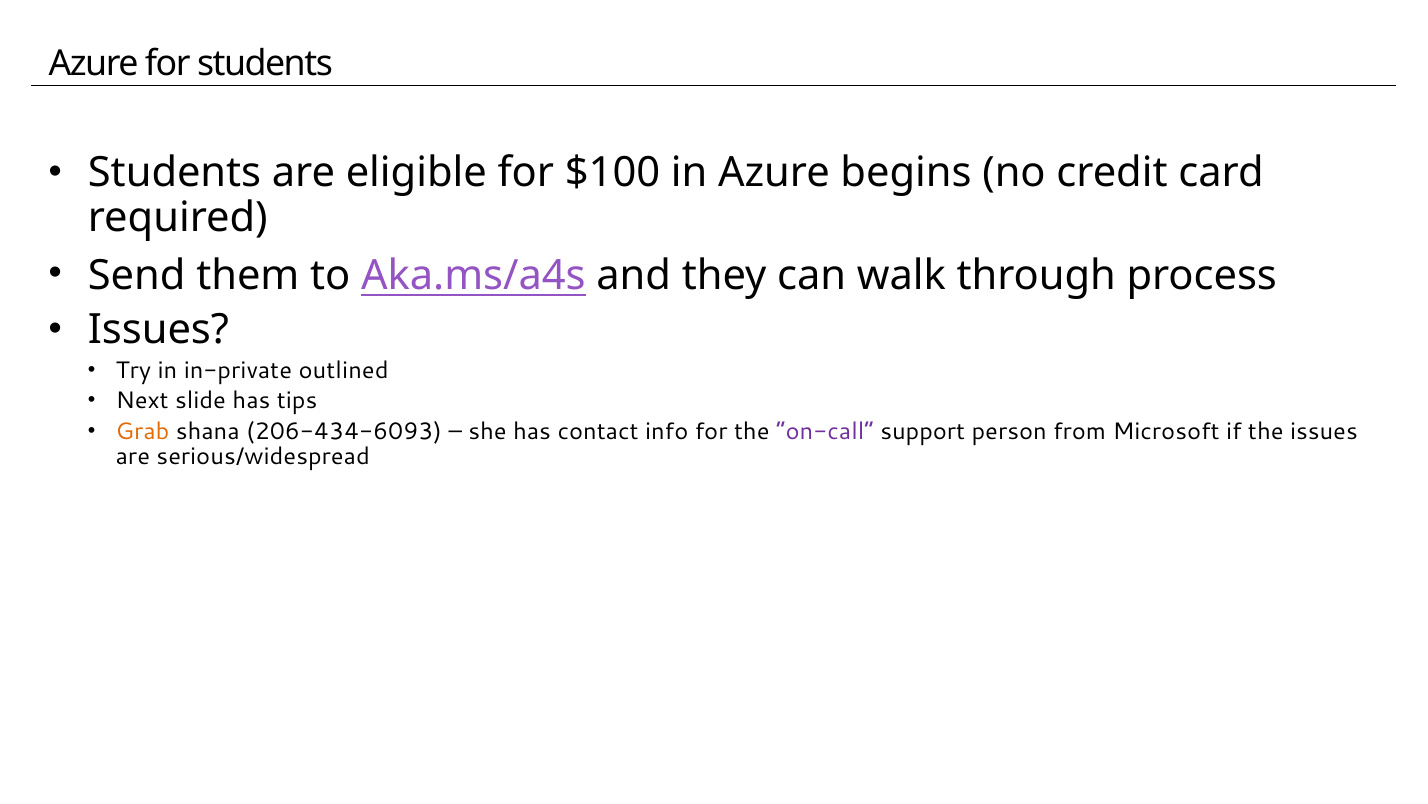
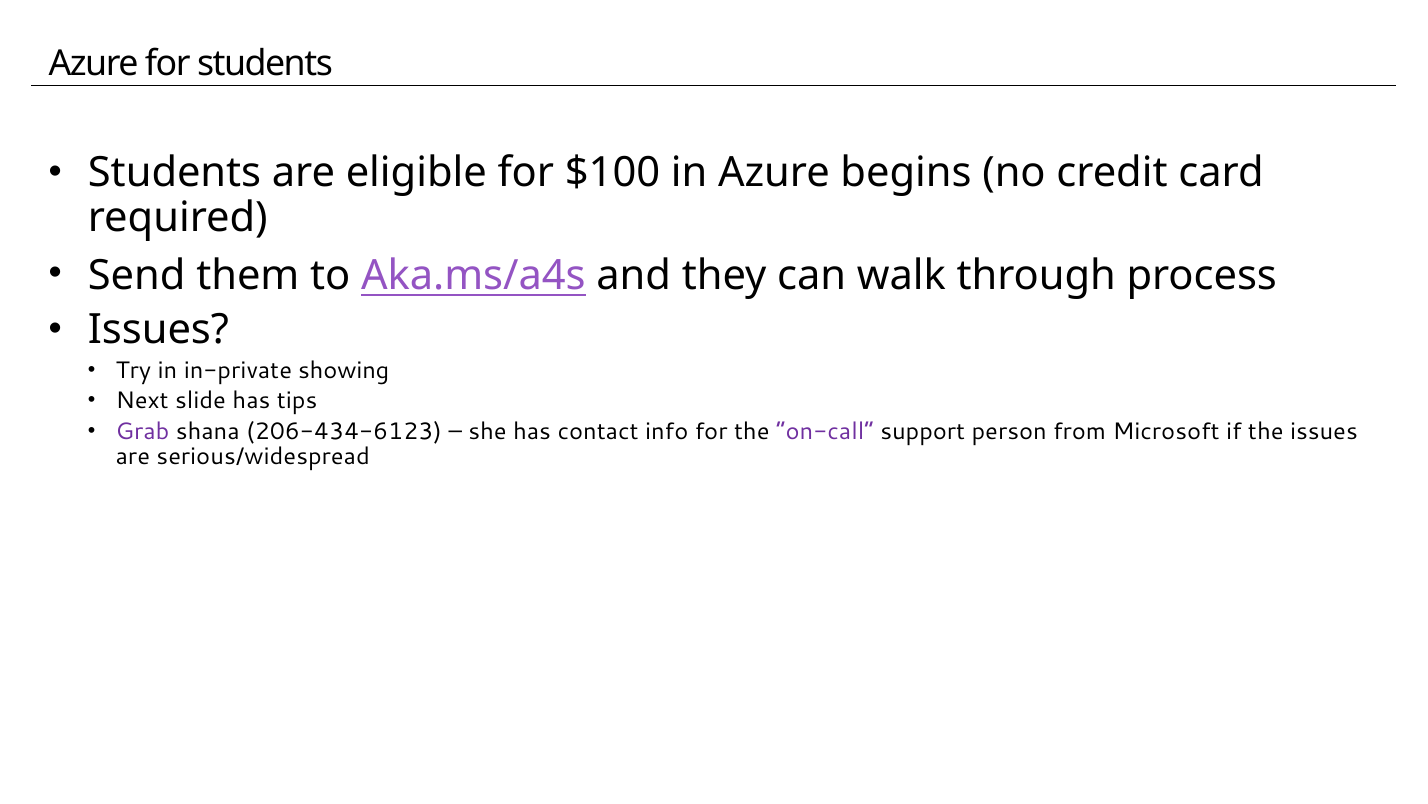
outlined: outlined -> showing
Grab colour: orange -> purple
206-434-6093: 206-434-6093 -> 206-434-6123
